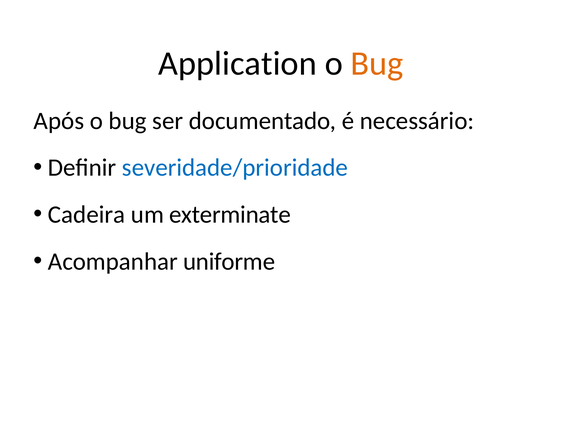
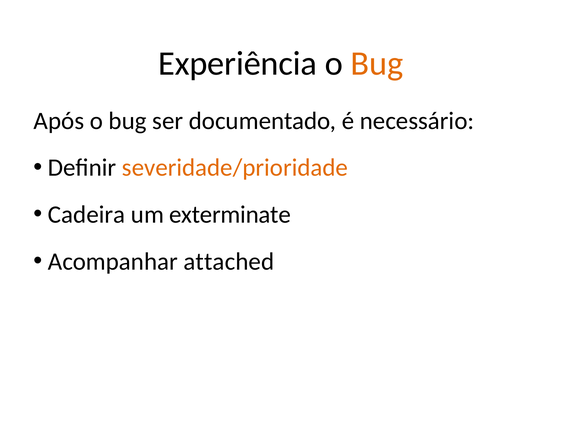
Application: Application -> Experiência
severidade/prioridade colour: blue -> orange
uniforme: uniforme -> attached
